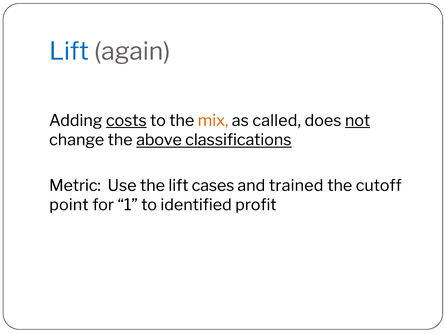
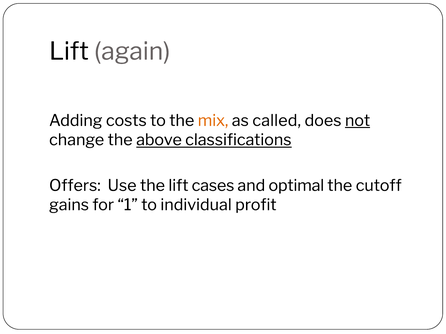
Lift at (69, 52) colour: blue -> black
costs underline: present -> none
Metric: Metric -> Offers
trained: trained -> optimal
point: point -> gains
identified: identified -> individual
